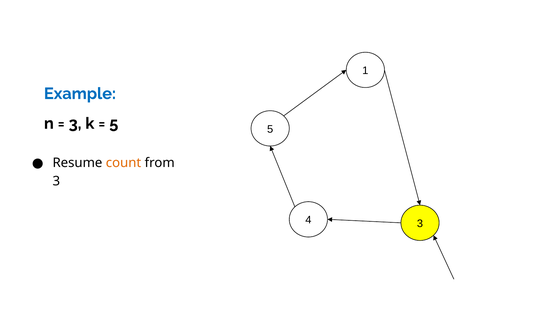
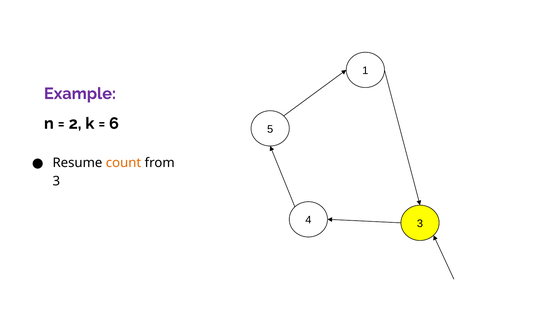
Example colour: blue -> purple
3 at (75, 123): 3 -> 2
5 at (114, 123): 5 -> 6
